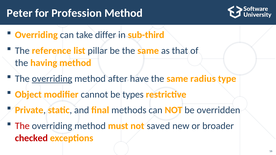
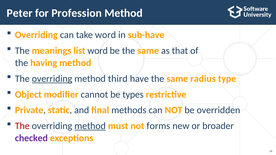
take differ: differ -> word
sub-third: sub-third -> sub-have
reference: reference -> meanings
list pillar: pillar -> word
after: after -> third
method at (90, 126) underline: none -> present
saved: saved -> forms
checked colour: red -> purple
